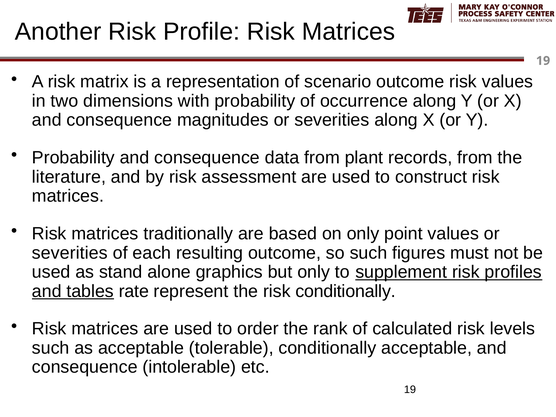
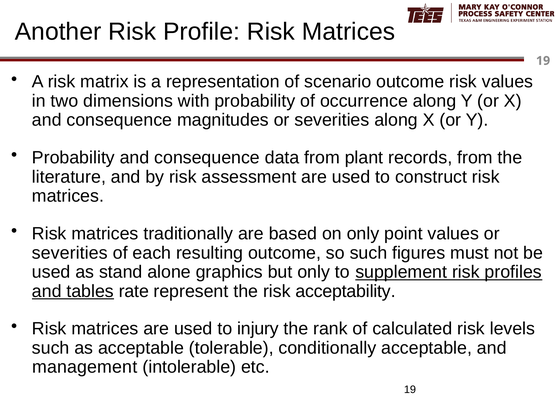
risk conditionally: conditionally -> acceptability
order: order -> injury
consequence at (85, 367): consequence -> management
